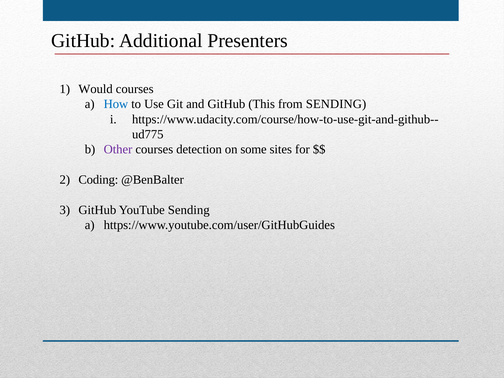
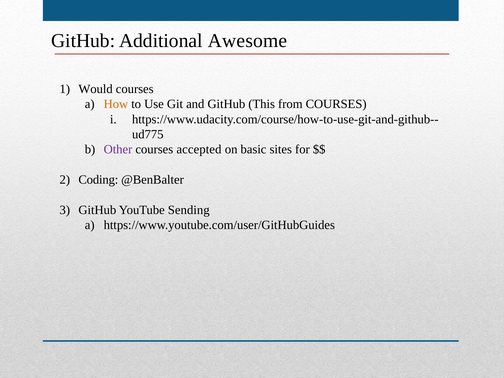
Presenters: Presenters -> Awesome
How colour: blue -> orange
from SENDING: SENDING -> COURSES
detection: detection -> accepted
some: some -> basic
